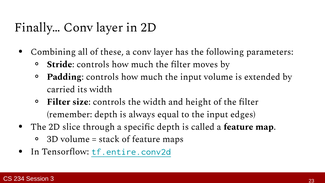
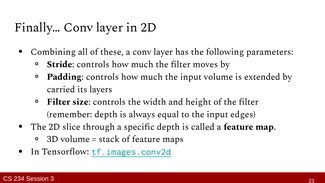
its width: width -> layers
tf.entire.conv2d: tf.entire.conv2d -> tf.images.conv2d
